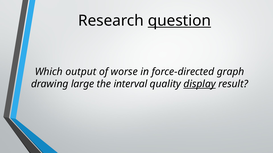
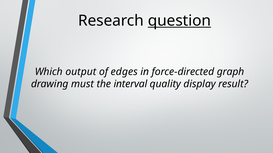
worse: worse -> edges
large: large -> must
display underline: present -> none
